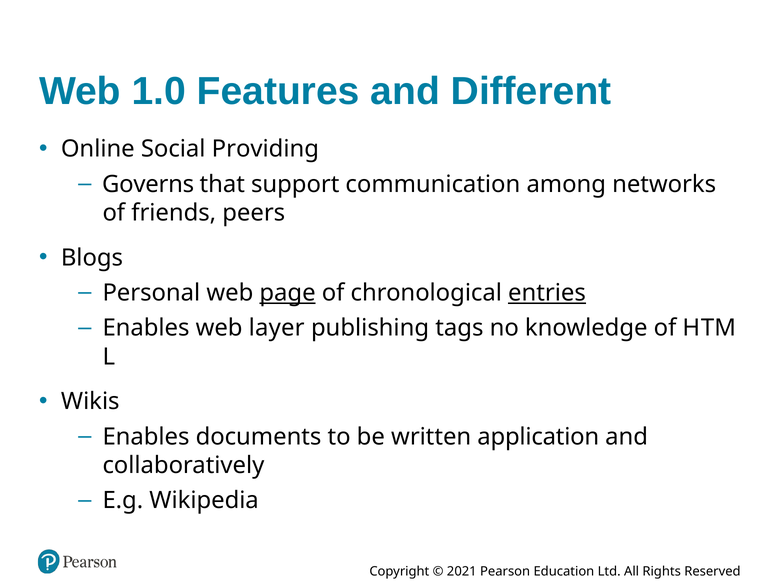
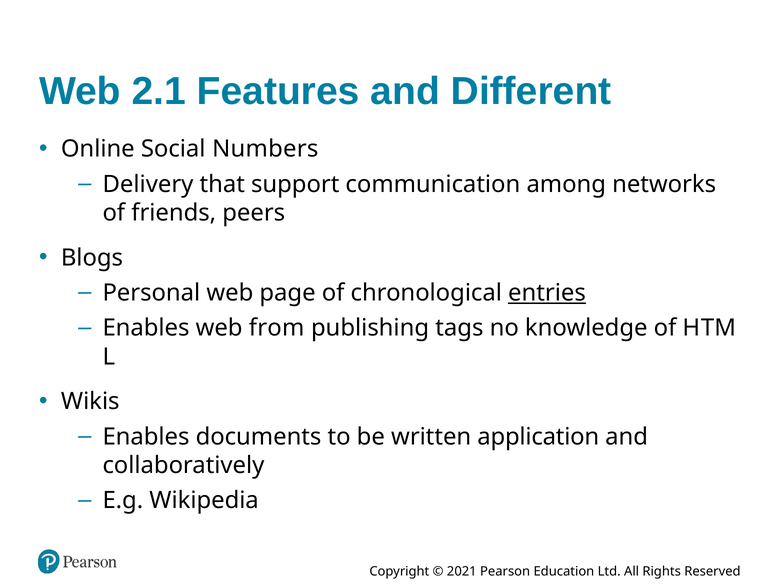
1.0: 1.0 -> 2.1
Providing: Providing -> Numbers
Governs: Governs -> Delivery
page underline: present -> none
layer: layer -> from
